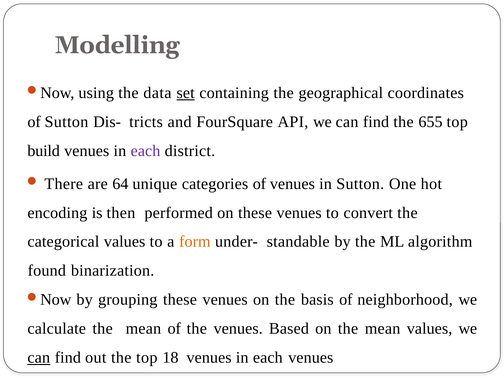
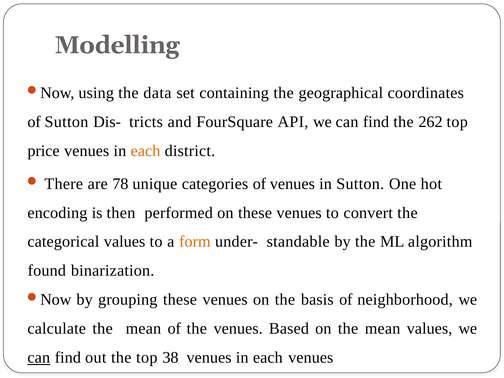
set underline: present -> none
655: 655 -> 262
build: build -> price
each at (145, 151) colour: purple -> orange
64: 64 -> 78
18: 18 -> 38
